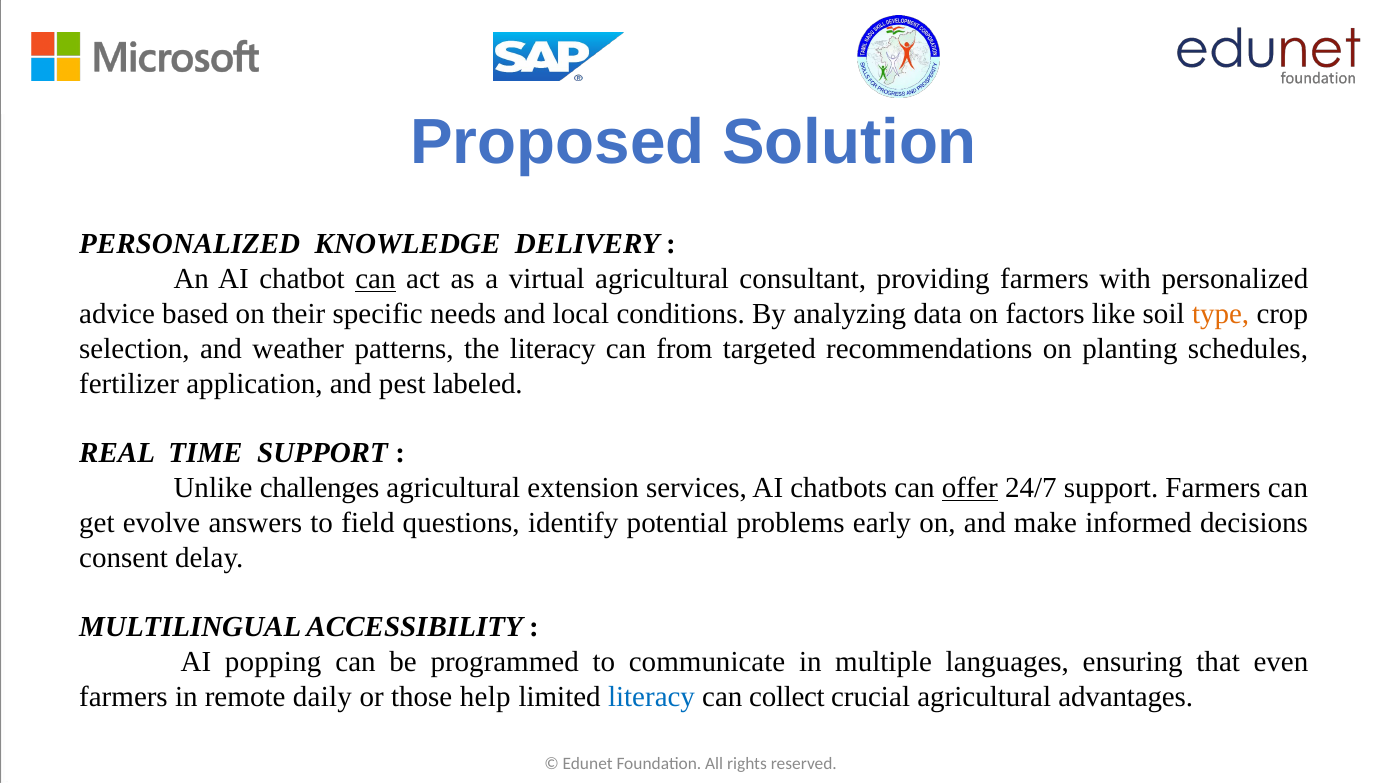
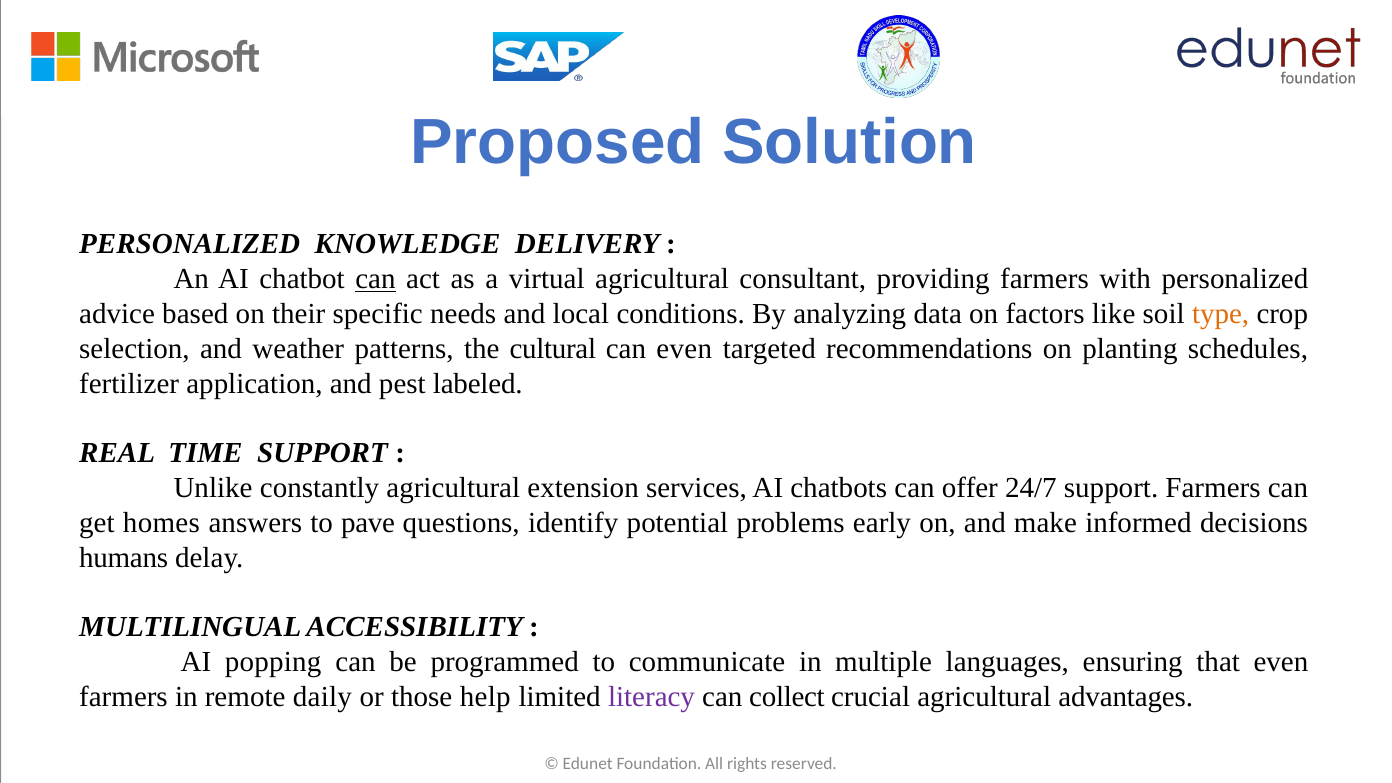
the literacy: literacy -> cultural
can from: from -> even
challenges: challenges -> constantly
offer underline: present -> none
evolve: evolve -> homes
field: field -> pave
consent: consent -> humans
literacy at (652, 697) colour: blue -> purple
